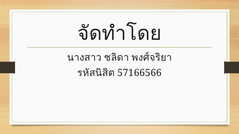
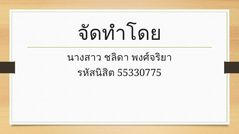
57166566: 57166566 -> 55330775
